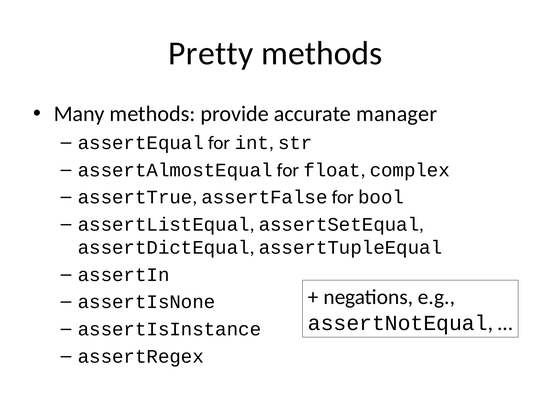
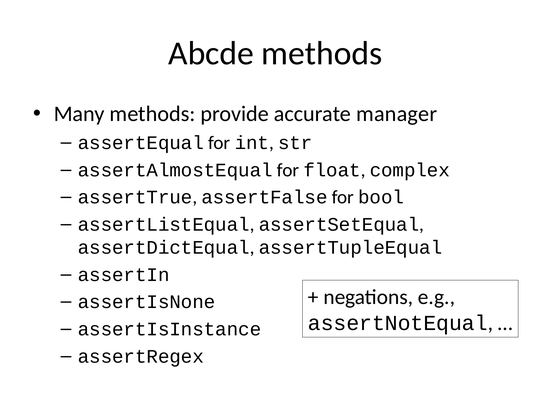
Pretty: Pretty -> Abcde
